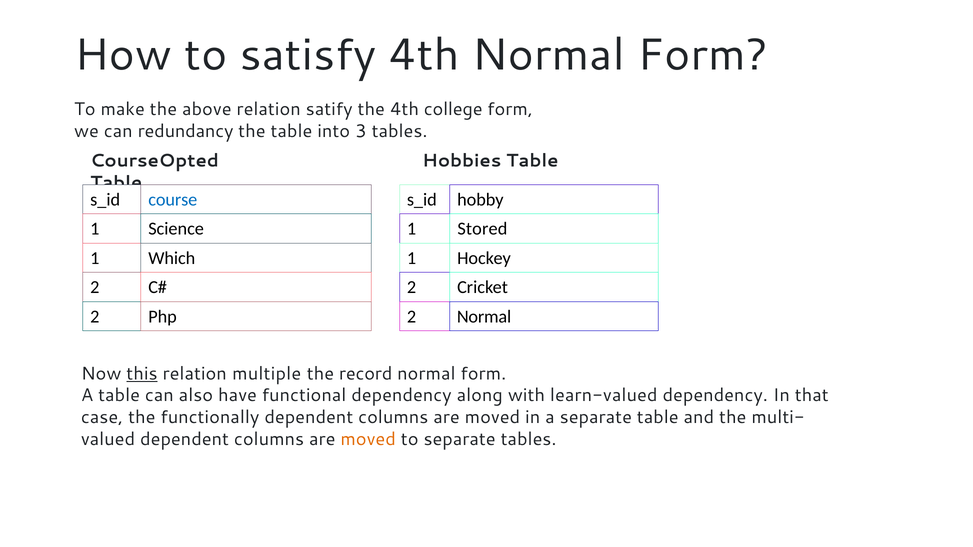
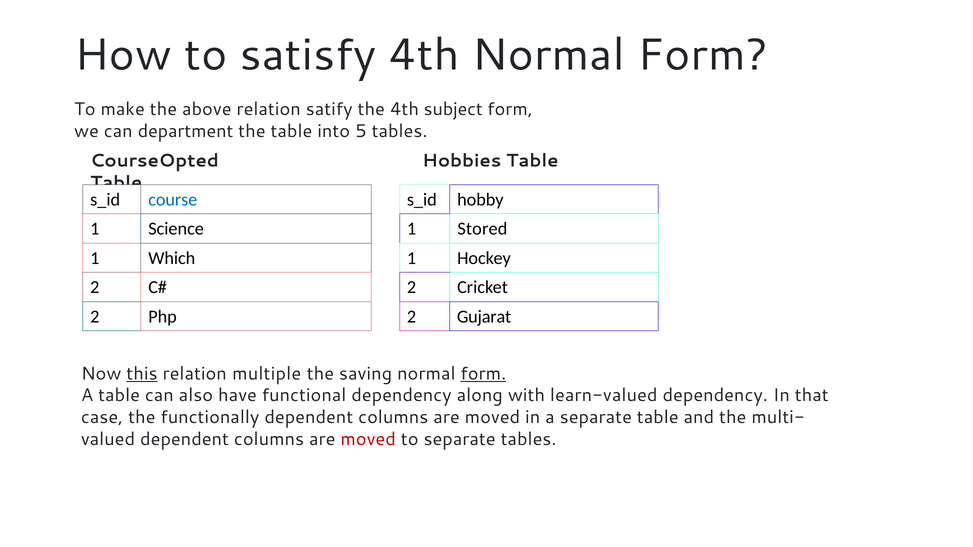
college: college -> subject
redundancy: redundancy -> department
3: 3 -> 5
2 Normal: Normal -> Gujarat
record: record -> saving
form at (483, 374) underline: none -> present
moved at (368, 439) colour: orange -> red
